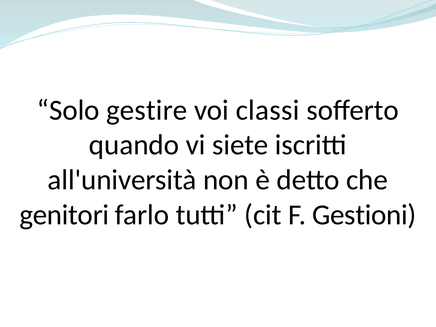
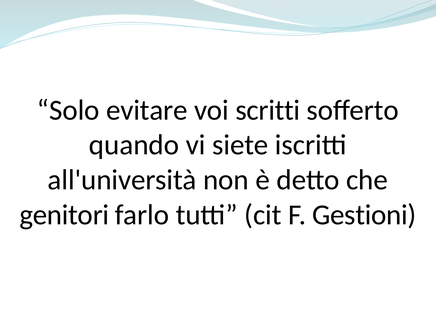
gestire: gestire -> evitare
classi: classi -> scritti
